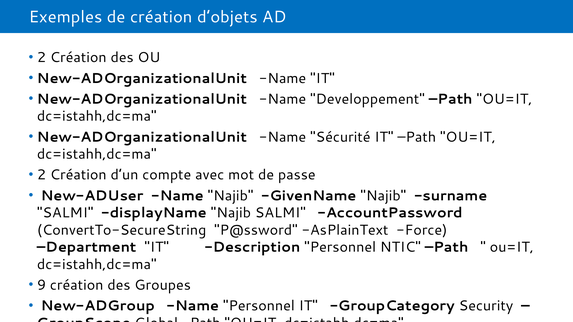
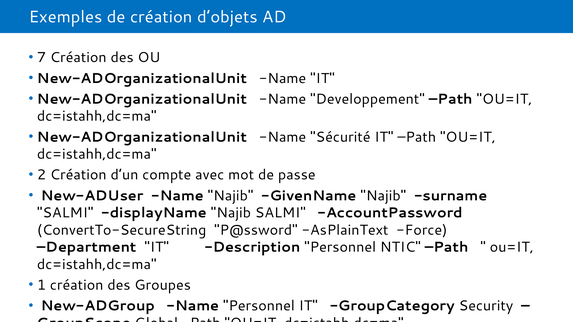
2 at (41, 58): 2 -> 7
9: 9 -> 1
